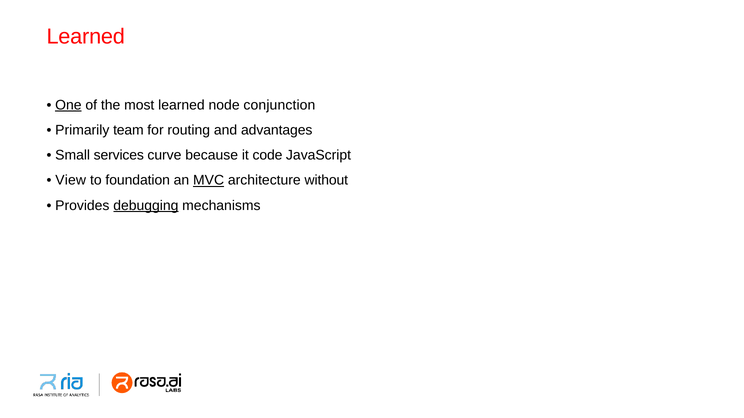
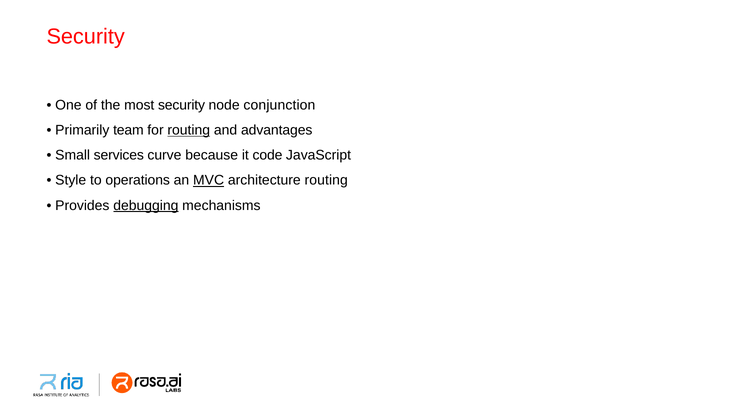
Learned at (86, 37): Learned -> Security
One underline: present -> none
most learned: learned -> security
routing at (189, 130) underline: none -> present
View: View -> Style
foundation: foundation -> operations
architecture without: without -> routing
